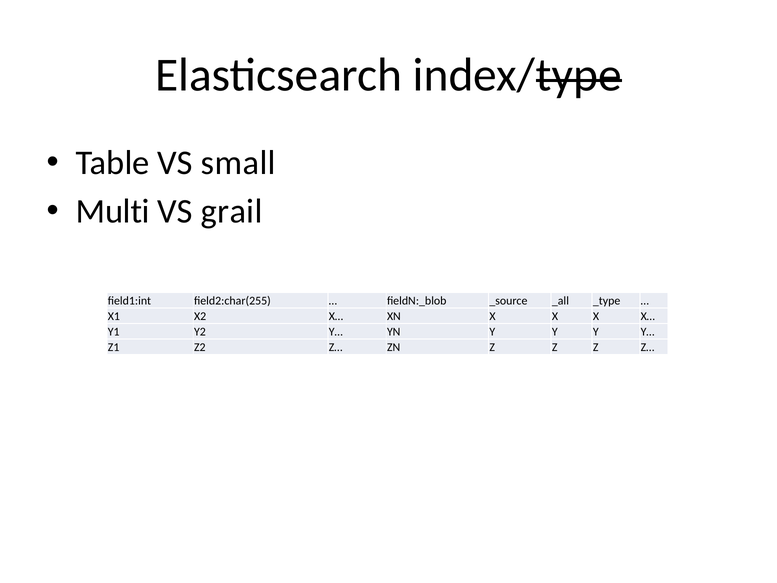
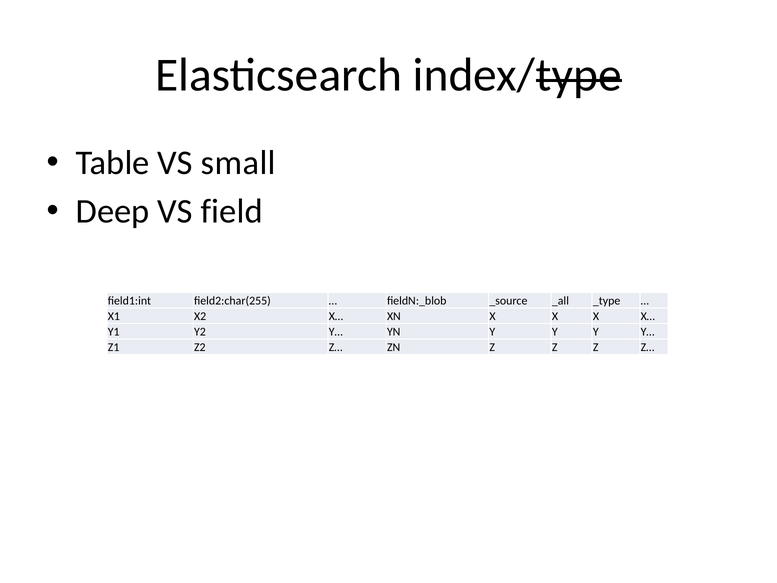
Multi: Multi -> Deep
grail: grail -> field
